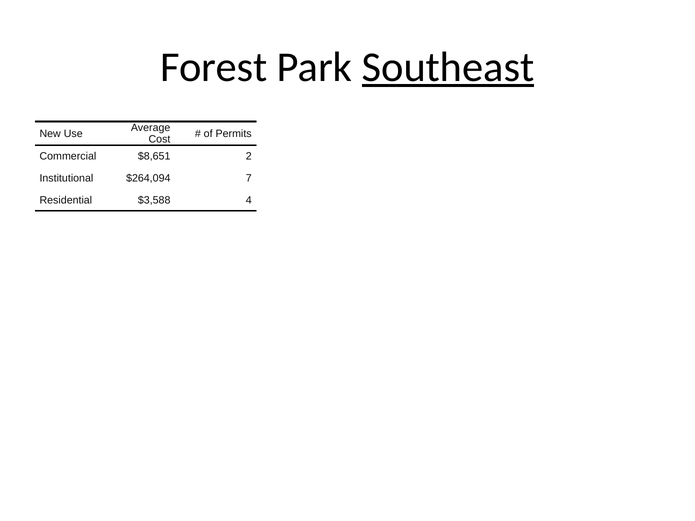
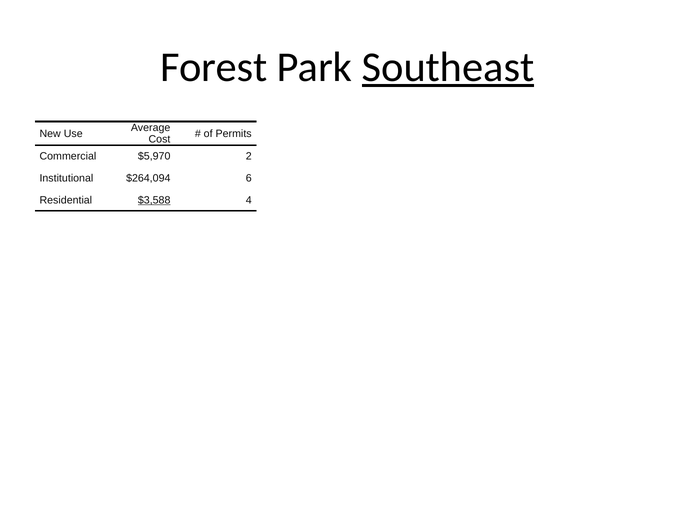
$8,651: $8,651 -> $5,970
7: 7 -> 6
$3,588 underline: none -> present
